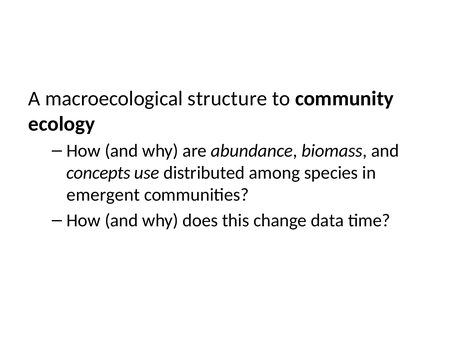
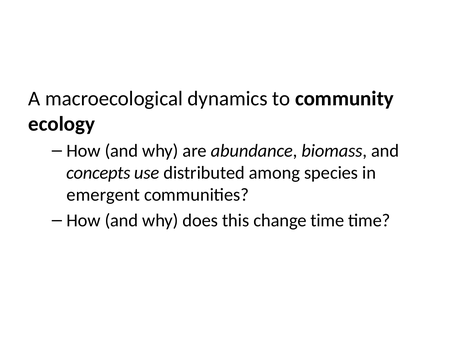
structure: structure -> dynamics
change data: data -> time
